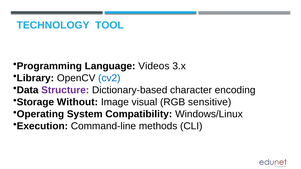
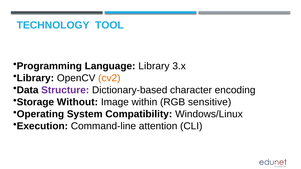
Language Videos: Videos -> Library
cv2 colour: blue -> orange
visual: visual -> within
methods: methods -> attention
